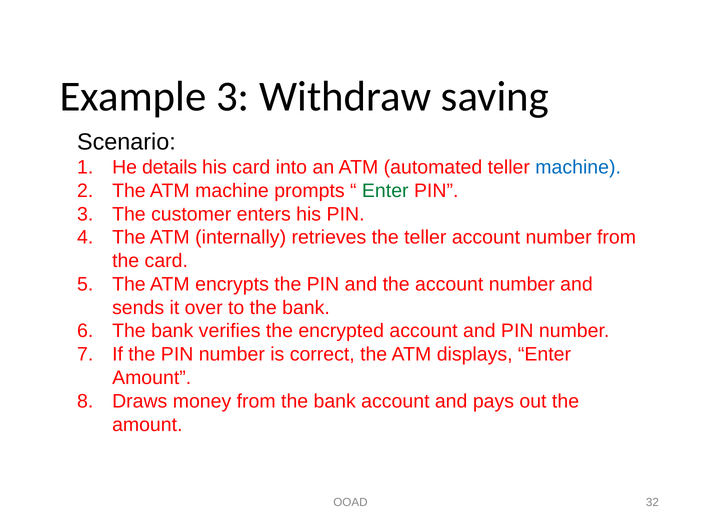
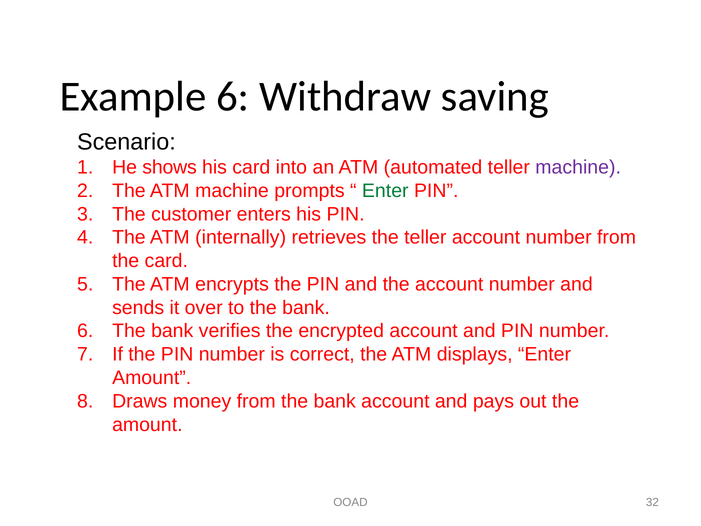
Example 3: 3 -> 6
details: details -> shows
machine at (578, 167) colour: blue -> purple
